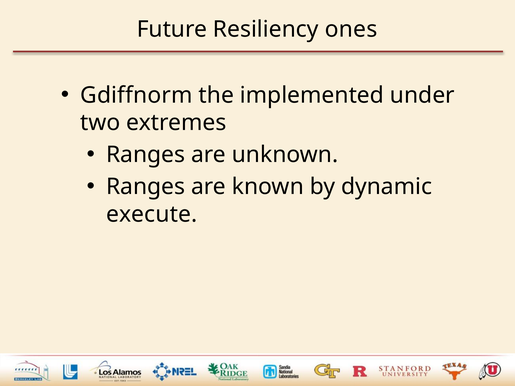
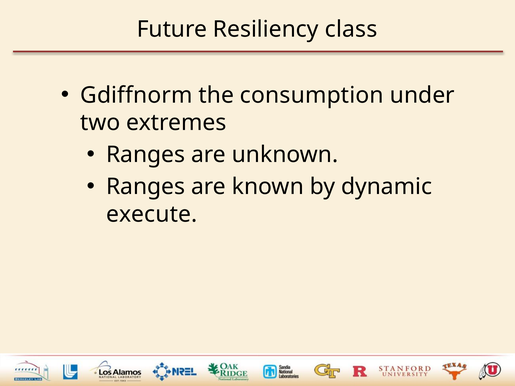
ones: ones -> class
implemented: implemented -> consumption
